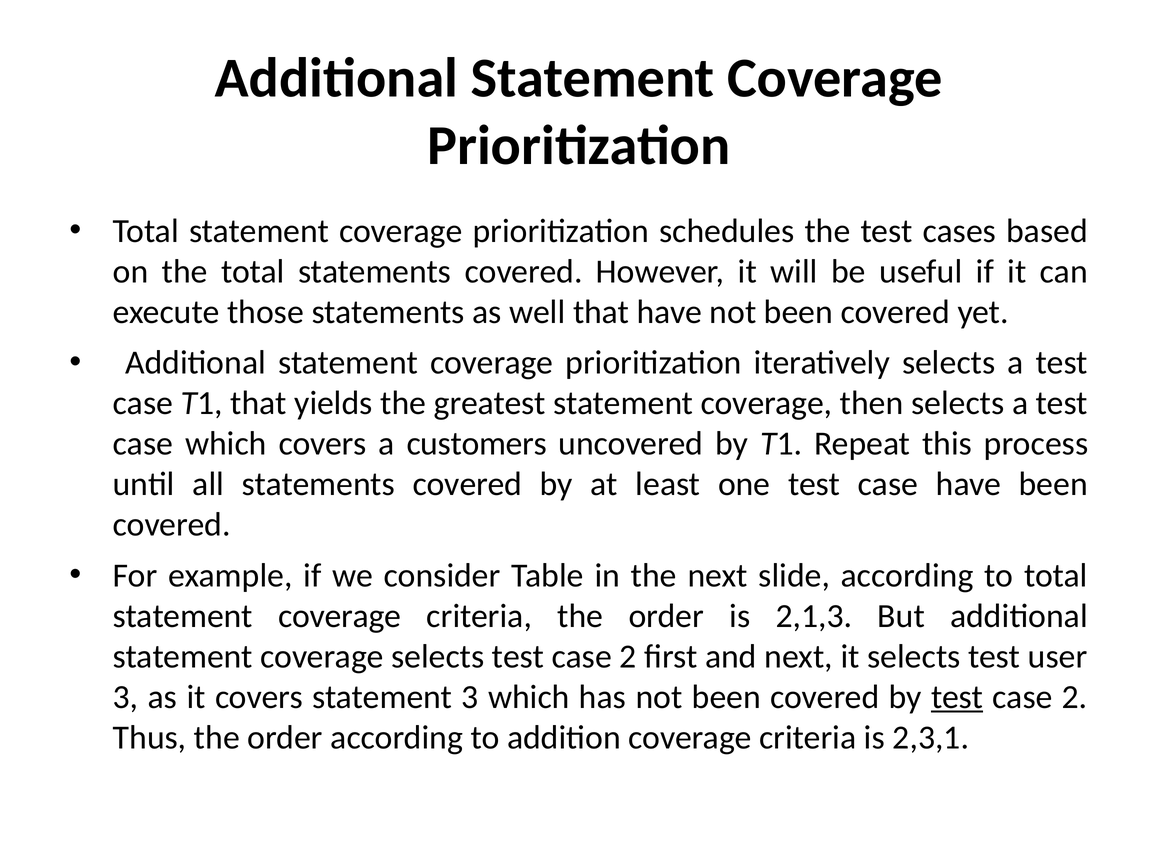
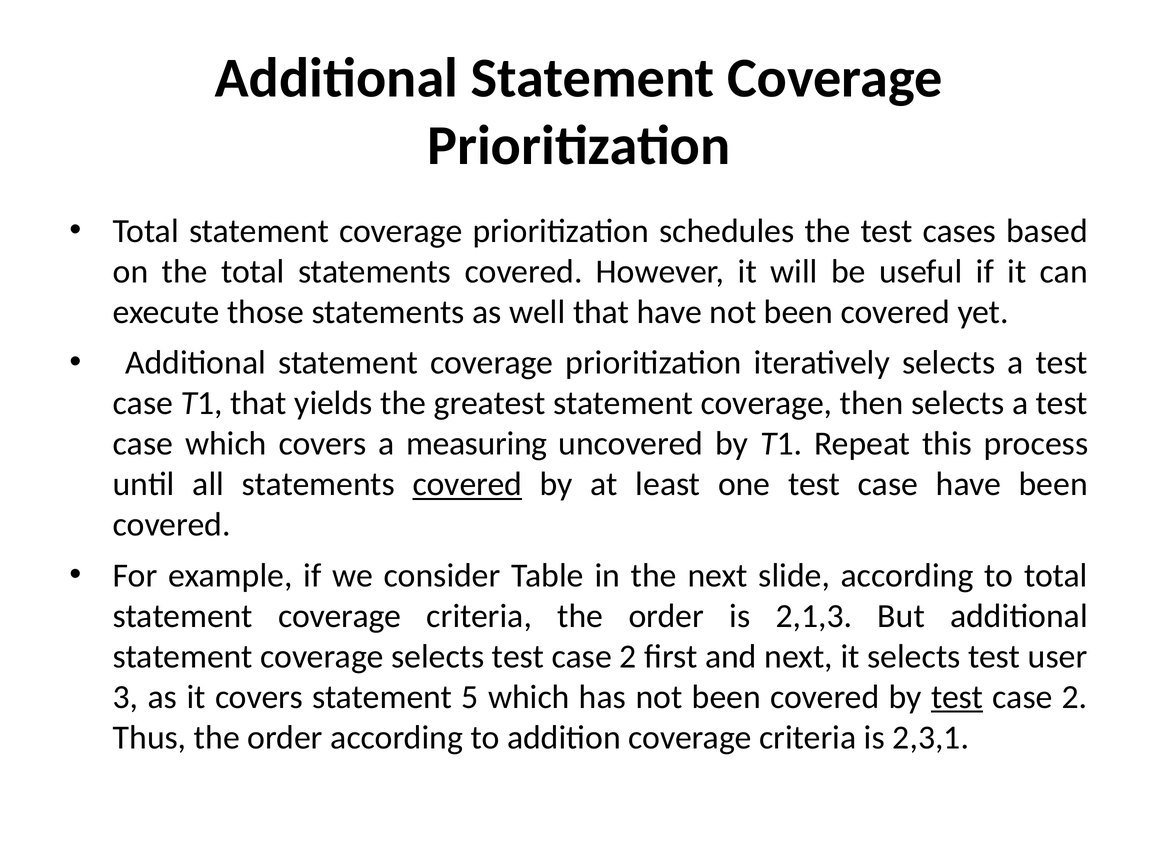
customers: customers -> measuring
covered at (467, 485) underline: none -> present
statement 3: 3 -> 5
